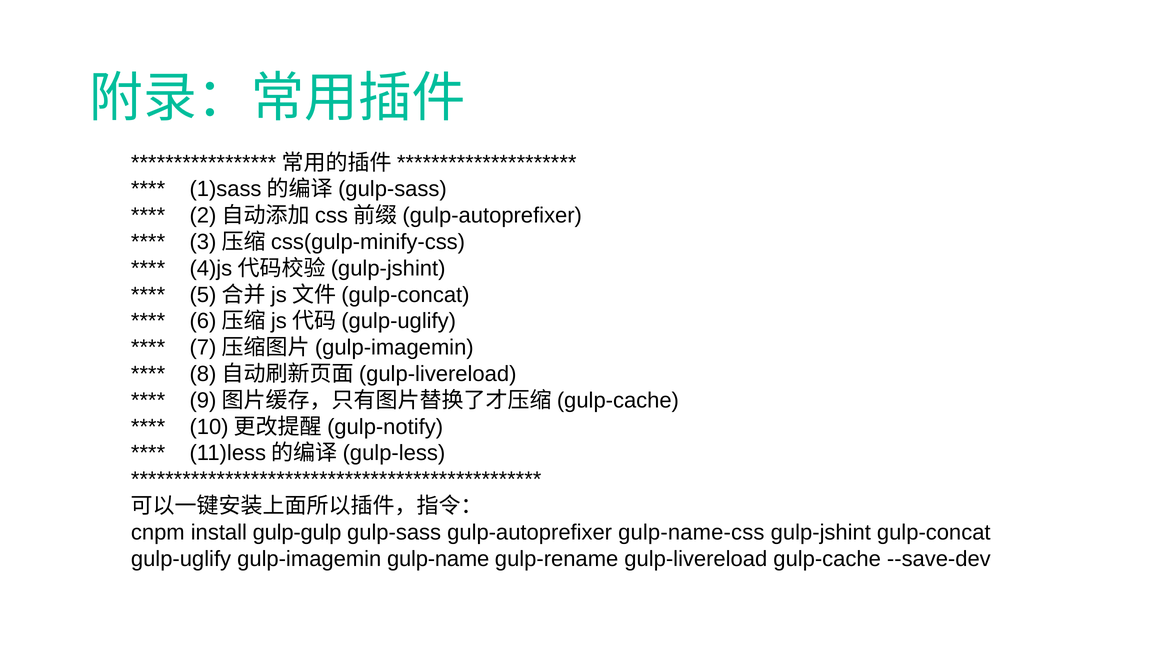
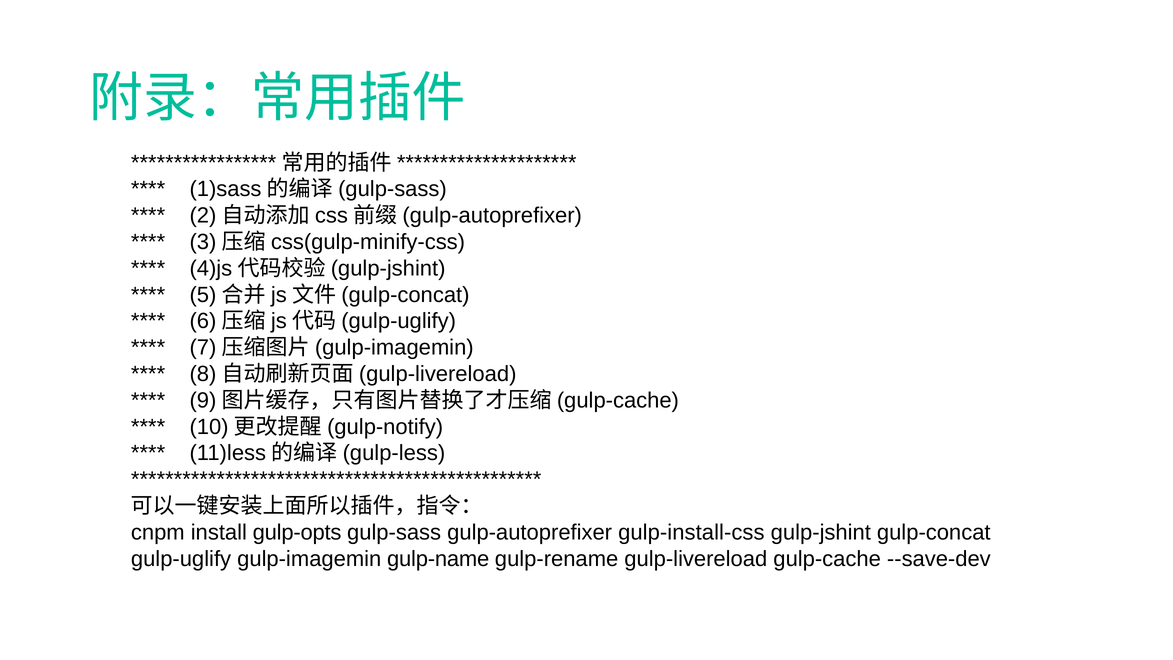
gulp-gulp: gulp-gulp -> gulp-opts
gulp-name-css: gulp-name-css -> gulp-install-css
